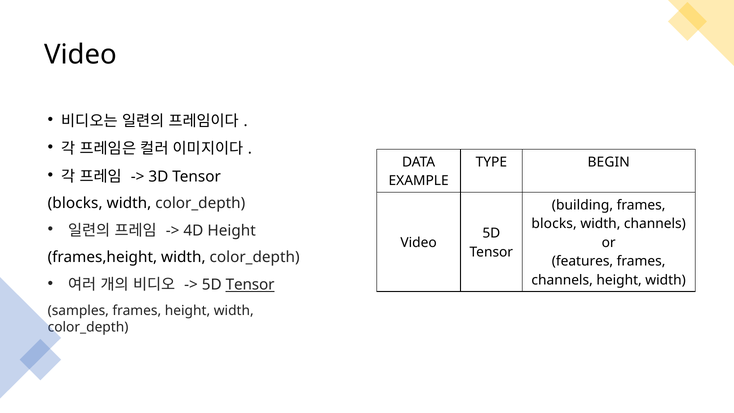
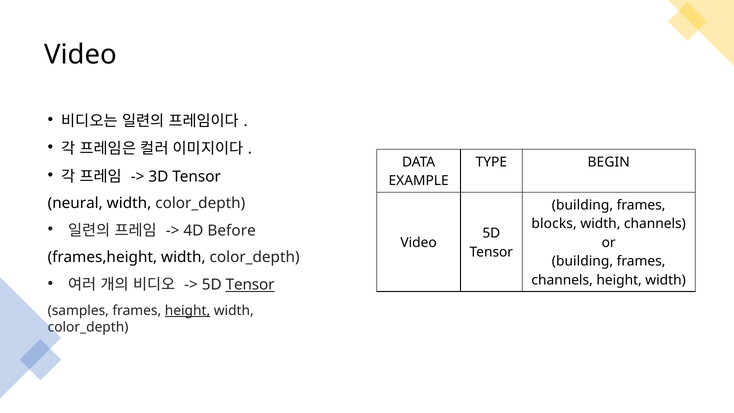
blocks at (75, 203): blocks -> neural
4D Height: Height -> Before
features at (583, 261): features -> building
height at (188, 310) underline: none -> present
